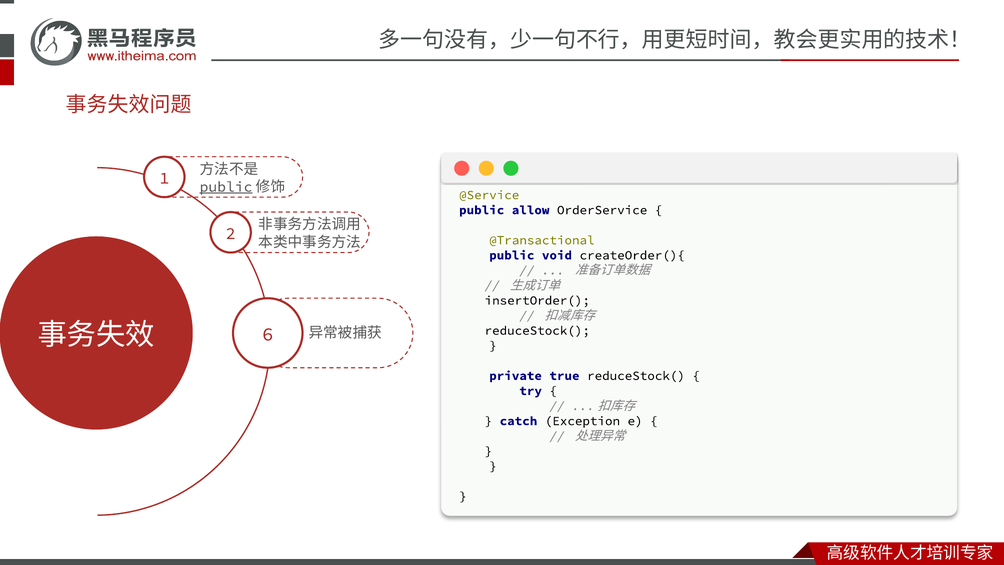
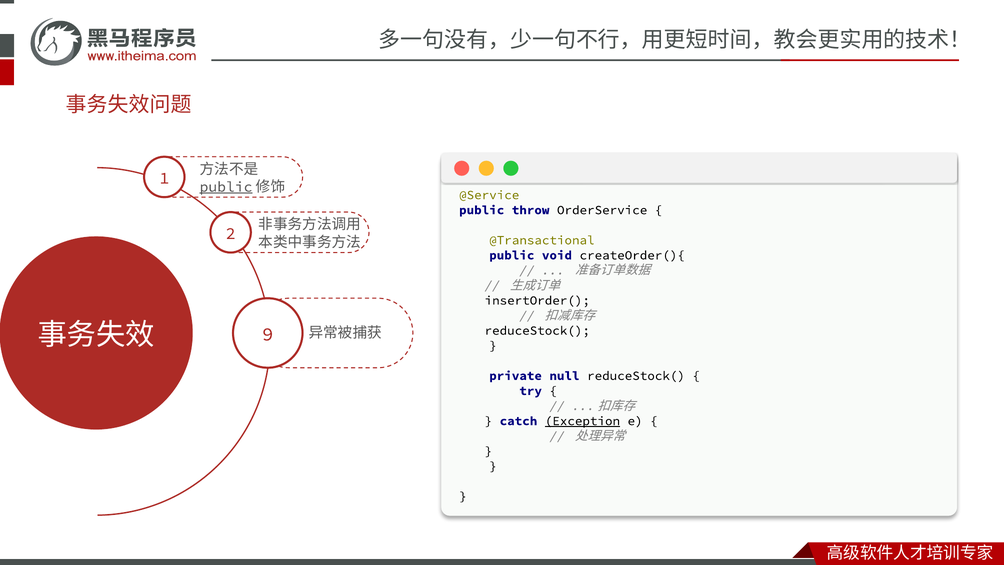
allow: allow -> throw
6: 6 -> 9
true: true -> null
Exception underline: none -> present
